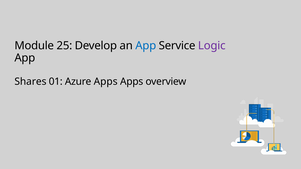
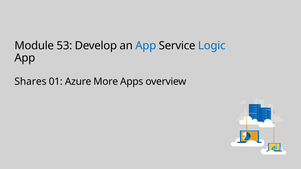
25: 25 -> 53
Logic colour: purple -> blue
Azure Apps: Apps -> More
